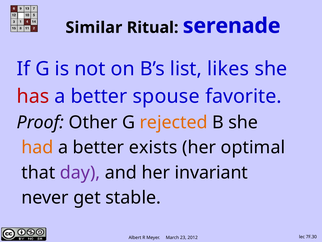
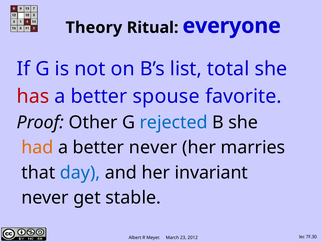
Similar: Similar -> Theory
serenade: serenade -> everyone
likes: likes -> total
rejected colour: orange -> blue
better exists: exists -> never
optimal: optimal -> marries
day colour: purple -> blue
